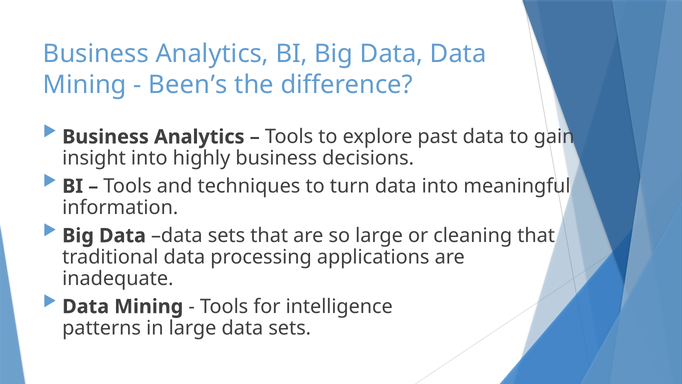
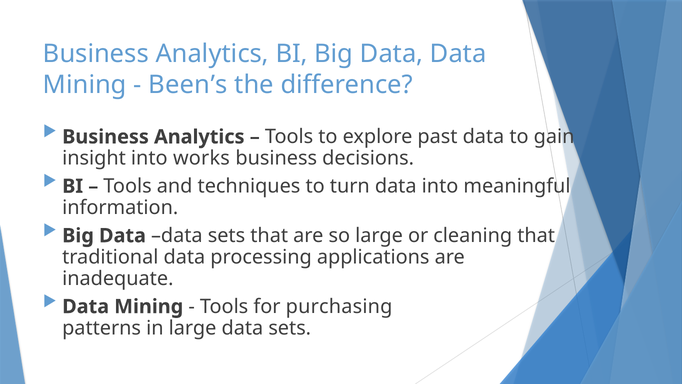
highly: highly -> works
intelligence: intelligence -> purchasing
